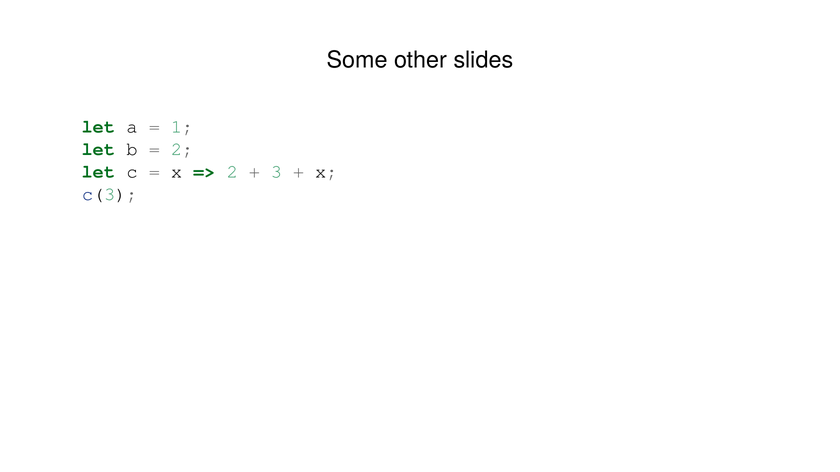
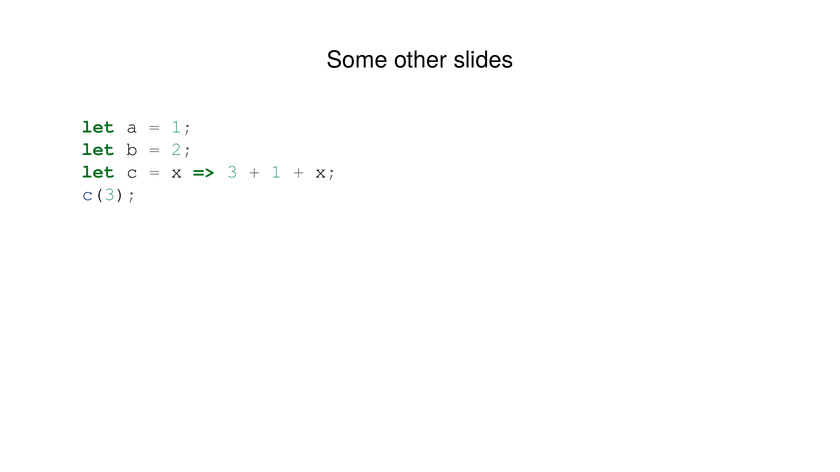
2 at (232, 172): 2 -> 3
3 at (276, 172): 3 -> 1
